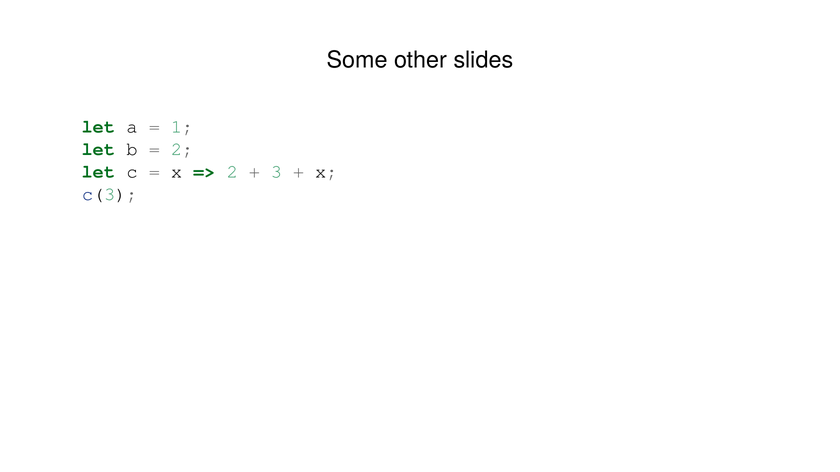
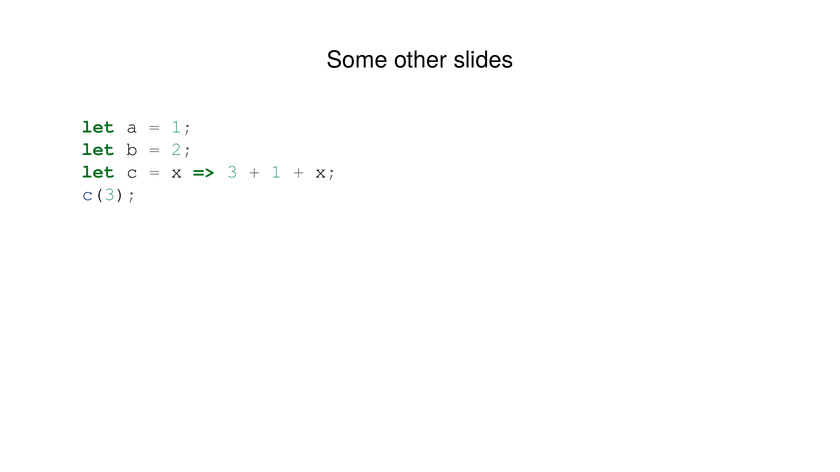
2 at (232, 172): 2 -> 3
3 at (276, 172): 3 -> 1
